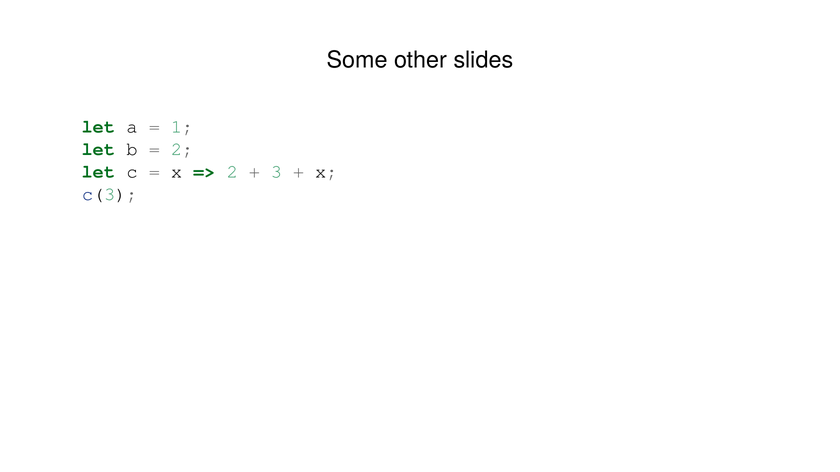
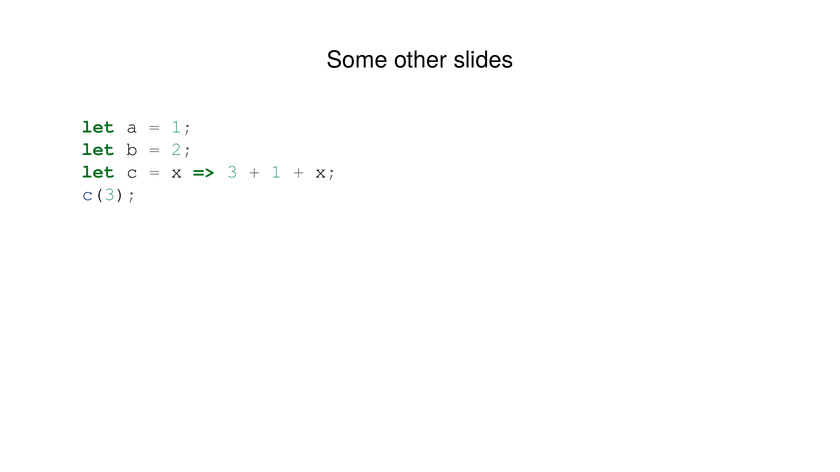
2 at (232, 172): 2 -> 3
3 at (276, 172): 3 -> 1
